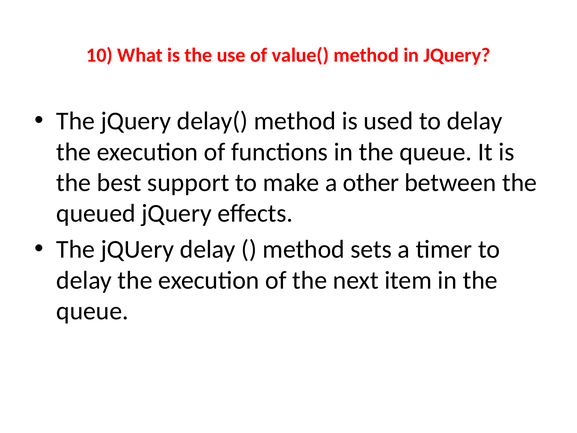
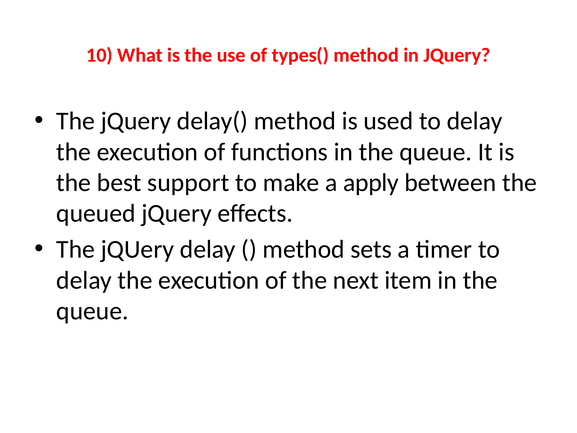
value(: value( -> types(
other: other -> apply
